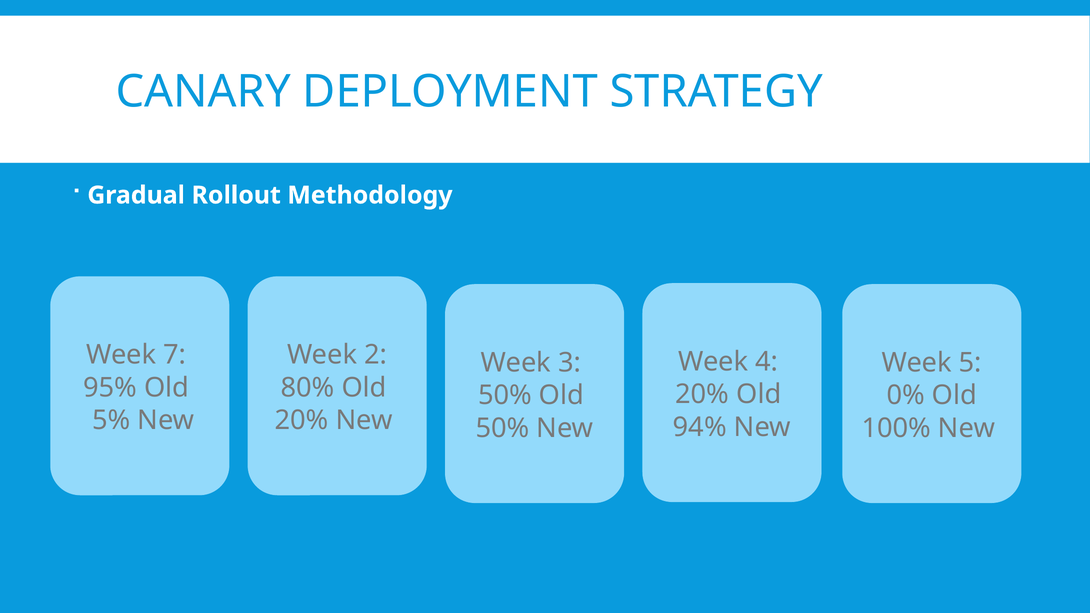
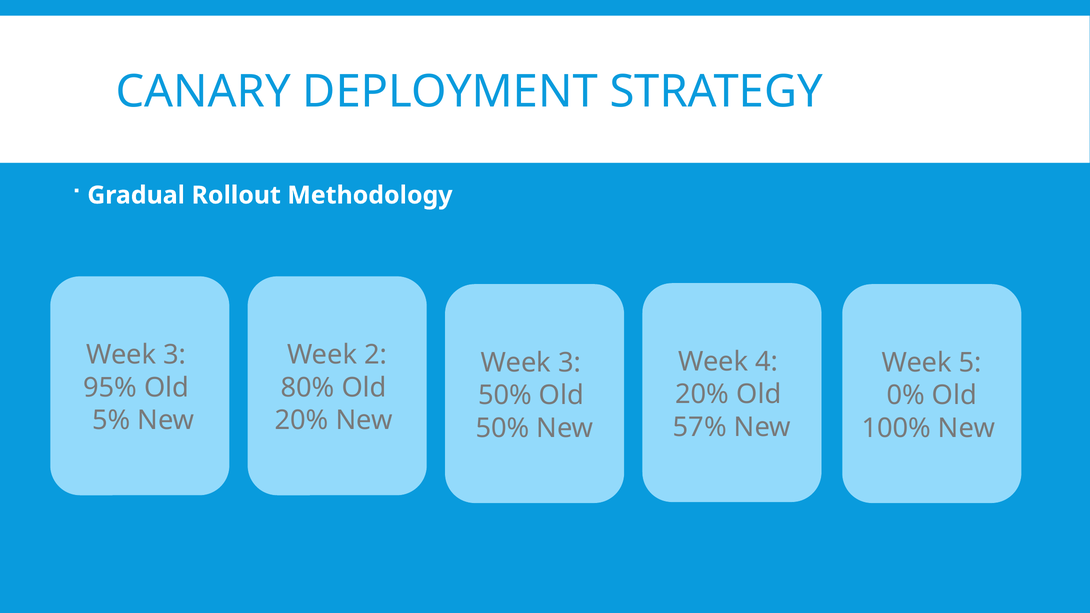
7 at (175, 355): 7 -> 3
94%: 94% -> 57%
